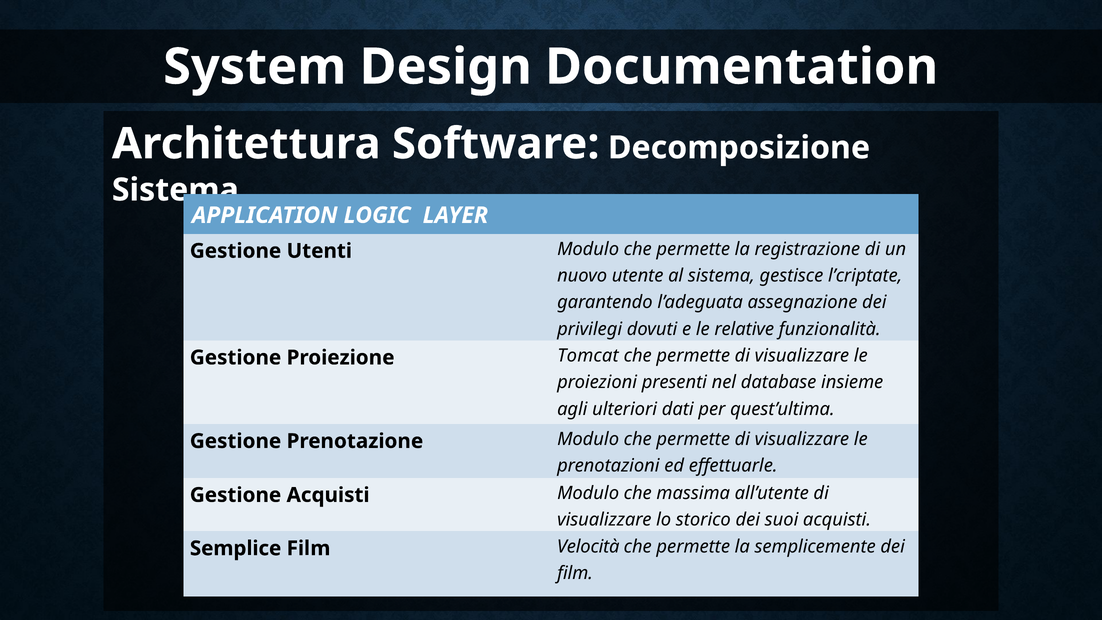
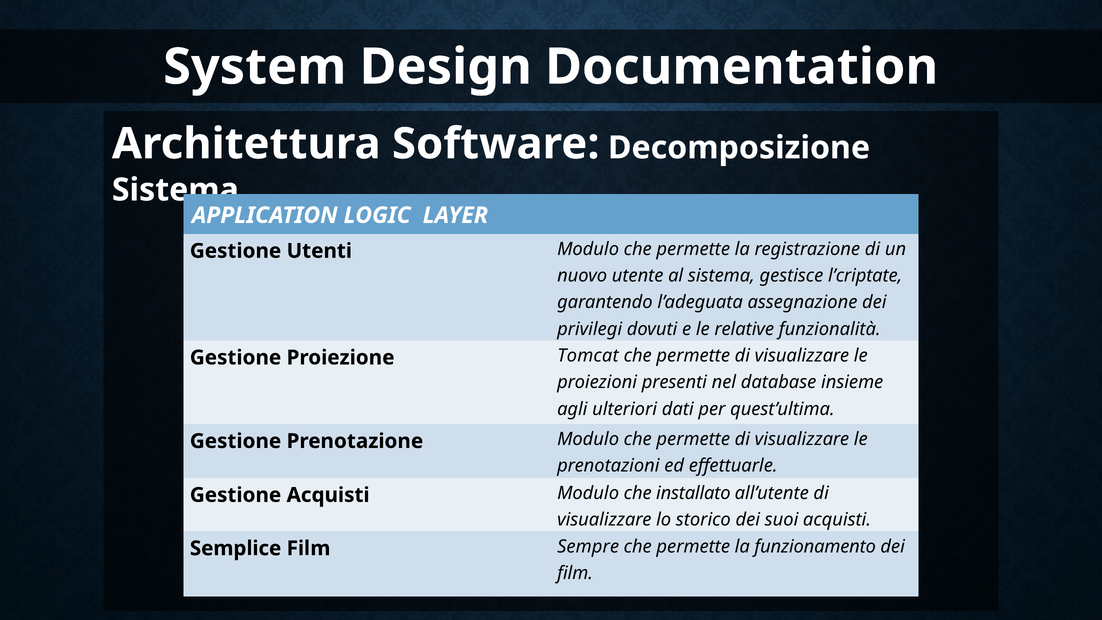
massima: massima -> installato
Velocità: Velocità -> Sempre
semplicemente: semplicemente -> funzionamento
